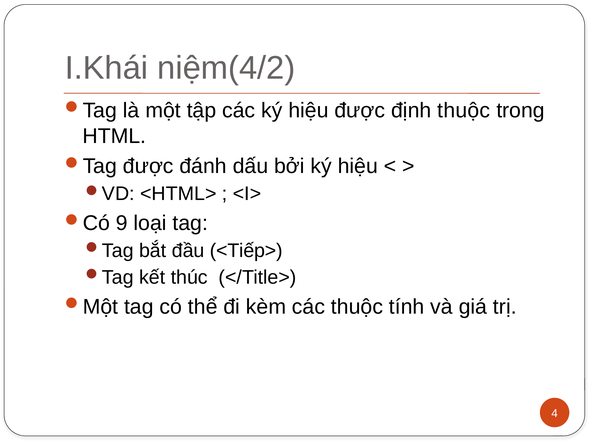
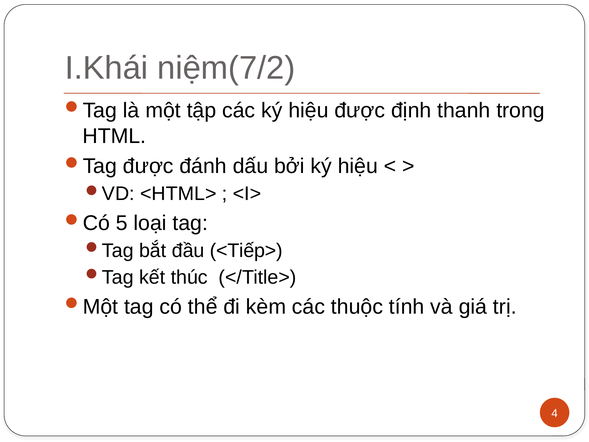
niệm(4/2: niệm(4/2 -> niệm(7/2
định thuộc: thuộc -> thanh
9: 9 -> 5
